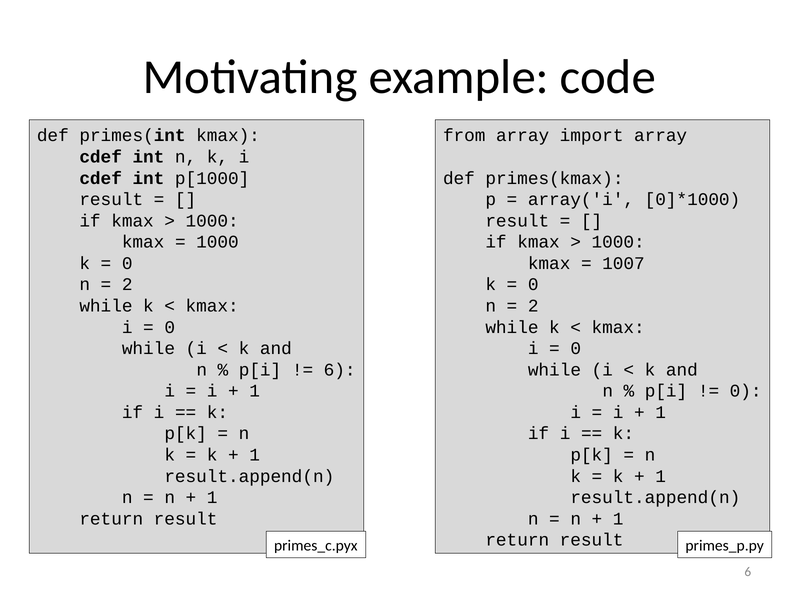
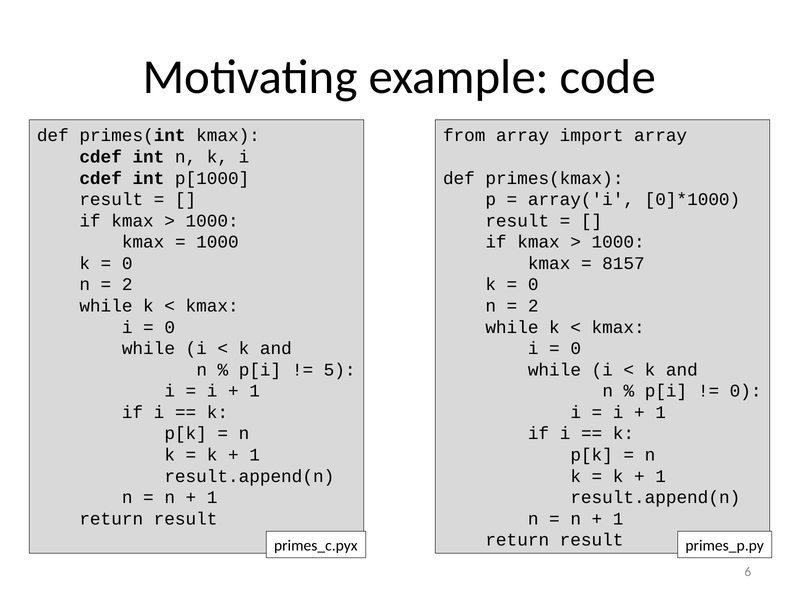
1007: 1007 -> 8157
6 at (340, 370): 6 -> 5
